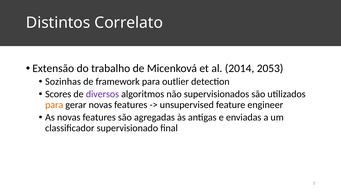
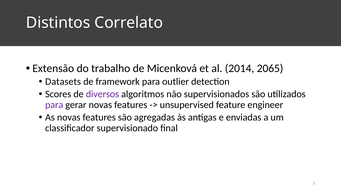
2053: 2053 -> 2065
Sozinhas: Sozinhas -> Datasets
para at (54, 105) colour: orange -> purple
